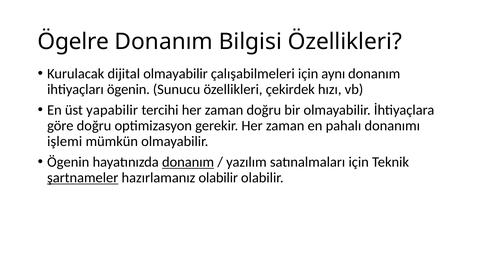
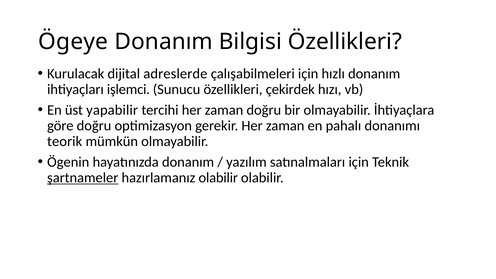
Ögelre: Ögelre -> Ögeye
dijital olmayabilir: olmayabilir -> adreslerde
aynı: aynı -> hızlı
ihtiyaçları ögenin: ögenin -> işlemci
işlemi: işlemi -> teorik
donanım at (188, 162) underline: present -> none
